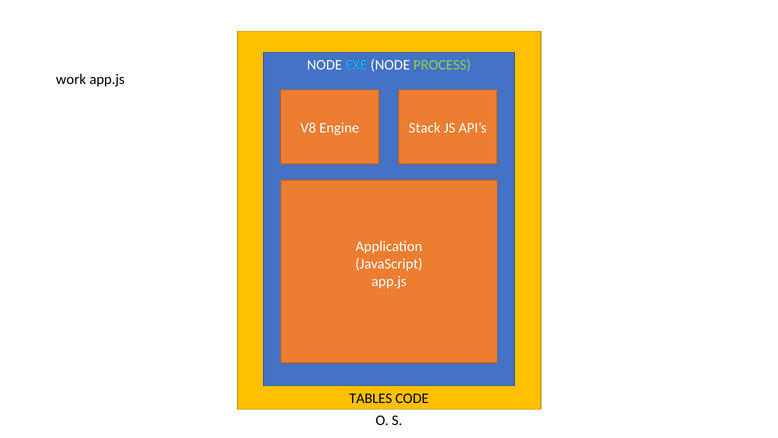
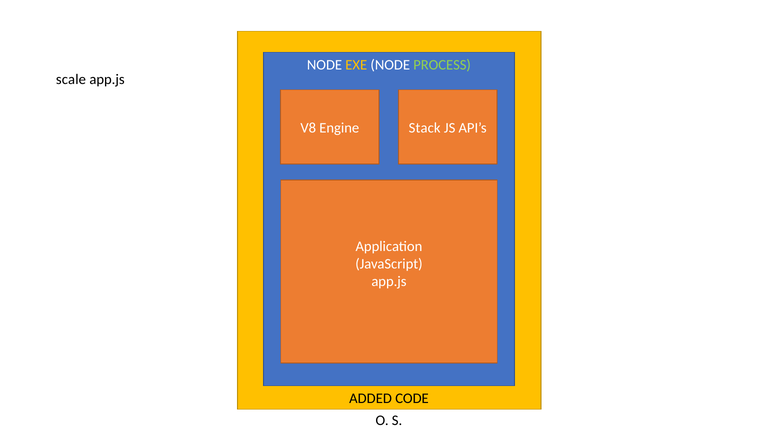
EXE colour: light blue -> yellow
work: work -> scale
TABLES: TABLES -> ADDED
